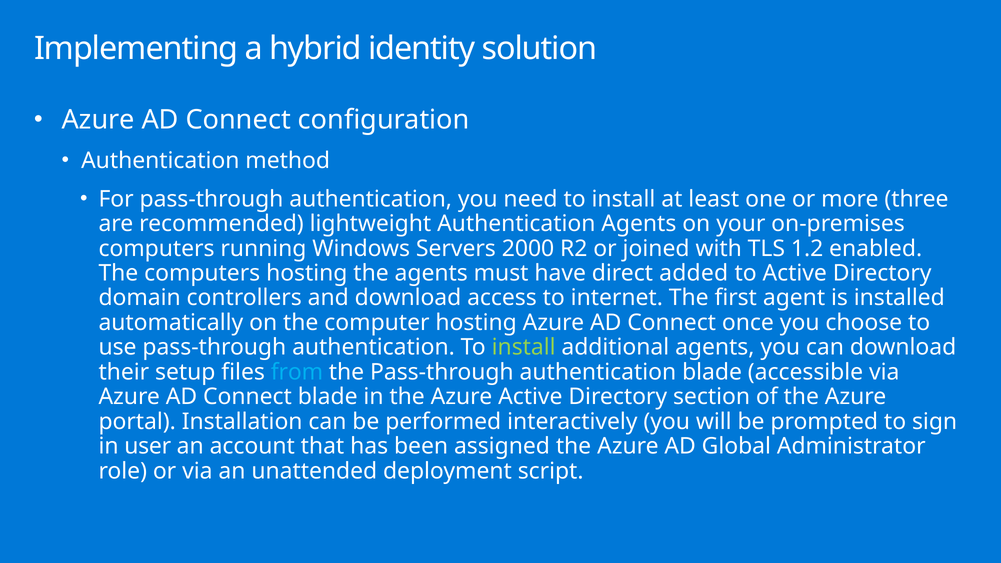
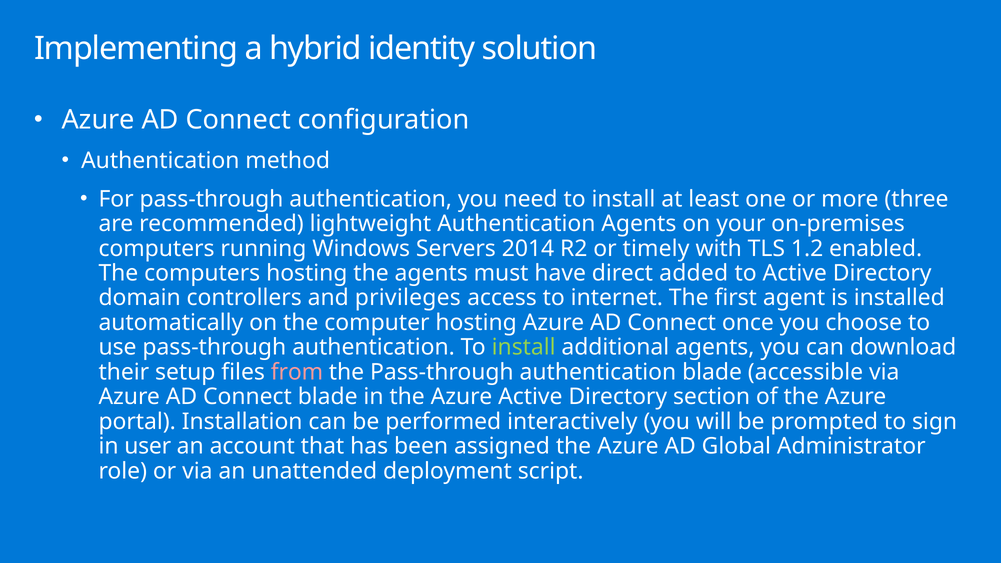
2000: 2000 -> 2014
joined: joined -> timely
and download: download -> privileges
from colour: light blue -> pink
